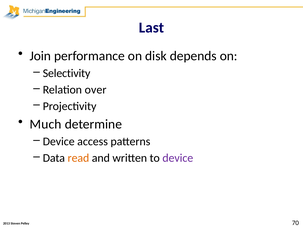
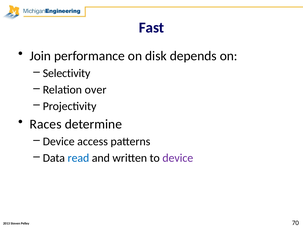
Last: Last -> Fast
Much: Much -> Races
read colour: orange -> blue
